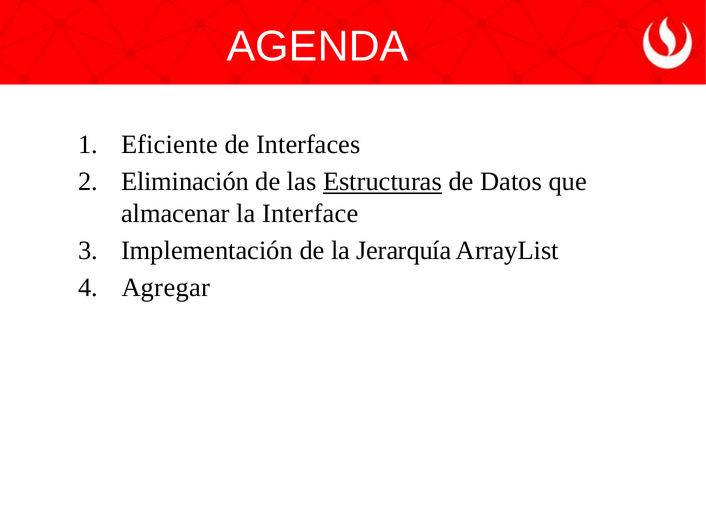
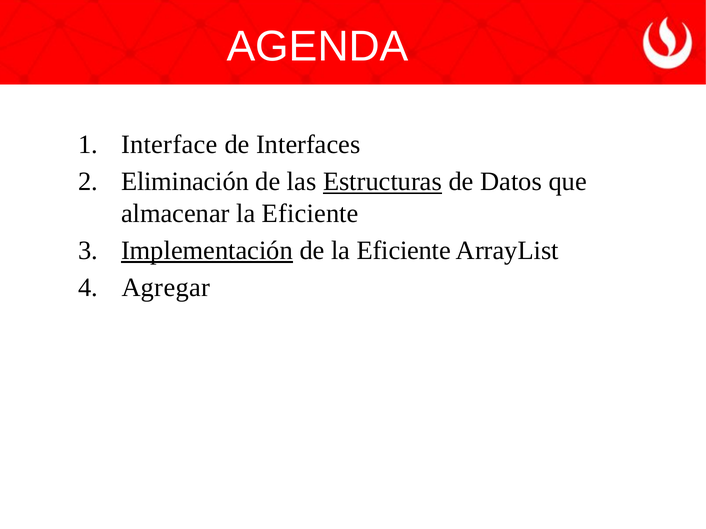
Eficiente: Eficiente -> Interface
Interface at (310, 214): Interface -> Eficiente
Implementación underline: none -> present
de la Jerarquía: Jerarquía -> Eficiente
